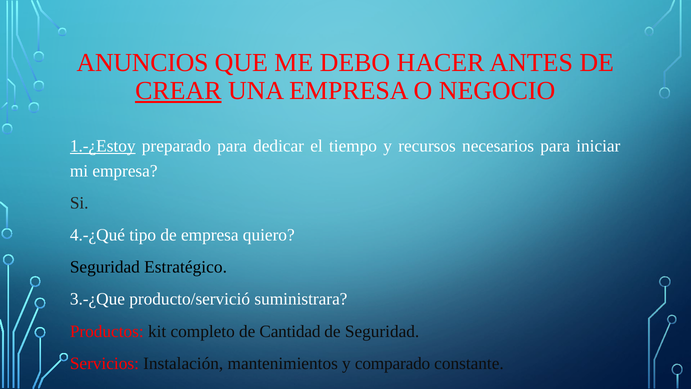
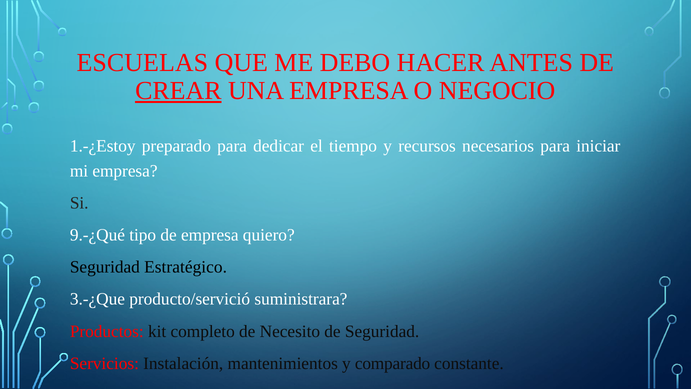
ANUNCIOS: ANUNCIOS -> ESCUELAS
1.-¿Estoy underline: present -> none
4.-¿Qué: 4.-¿Qué -> 9.-¿Qué
Cantidad: Cantidad -> Necesito
